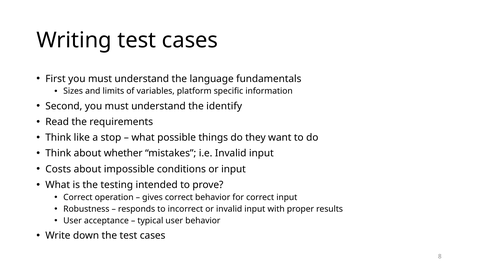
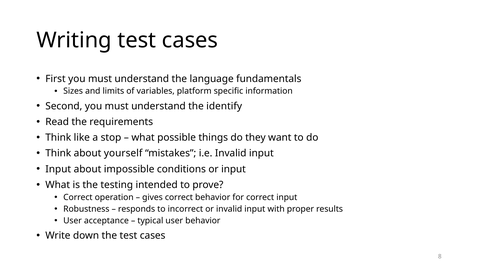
whether: whether -> yourself
Costs at (58, 169): Costs -> Input
